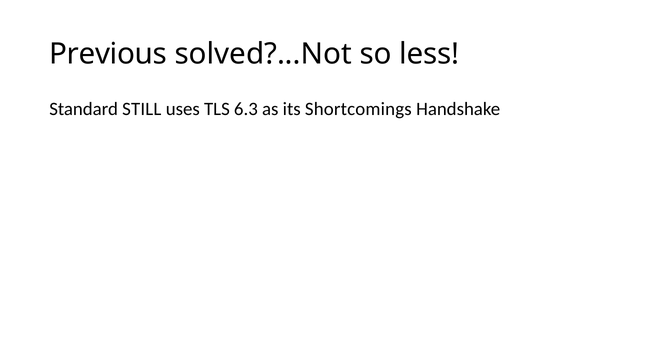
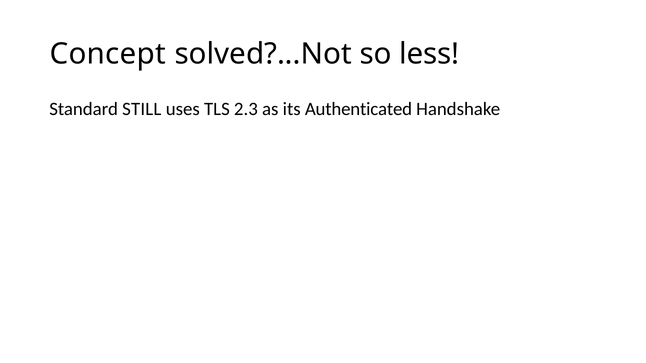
Previous: Previous -> Concept
6.3: 6.3 -> 2.3
Shortcomings: Shortcomings -> Authenticated
